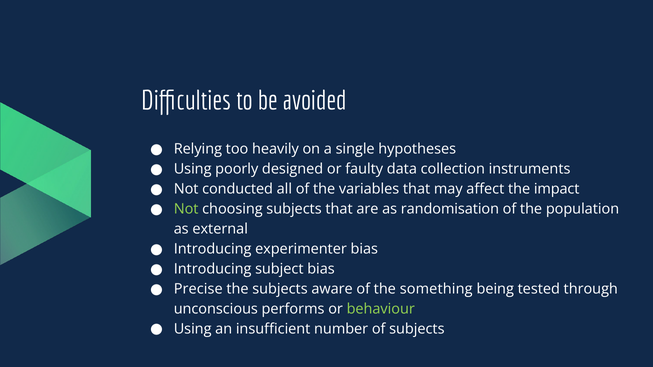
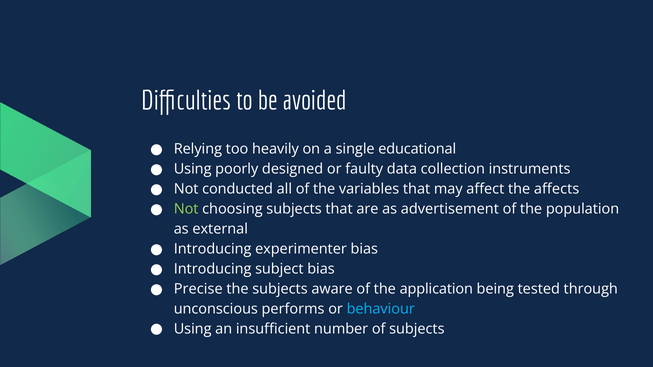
hypotheses: hypotheses -> educational
impact: impact -> affects
randomisation: randomisation -> advertisement
something: something -> application
behaviour colour: light green -> light blue
